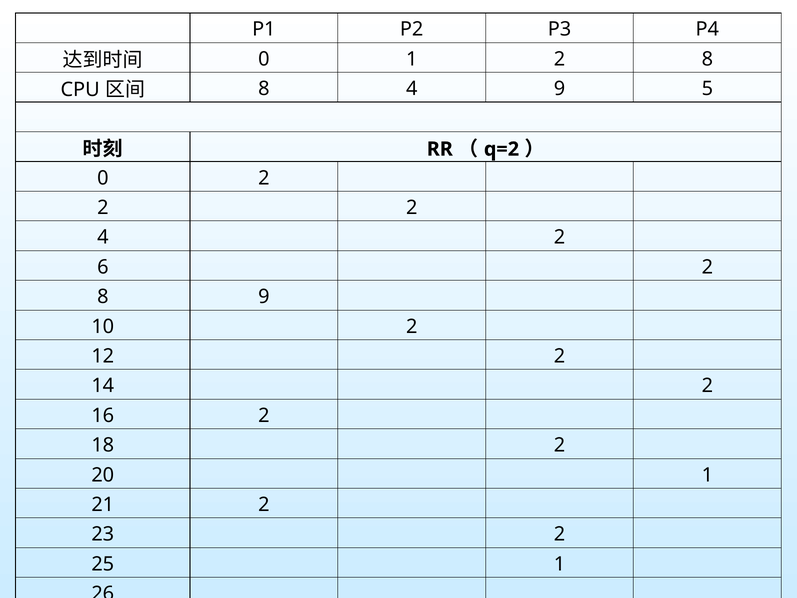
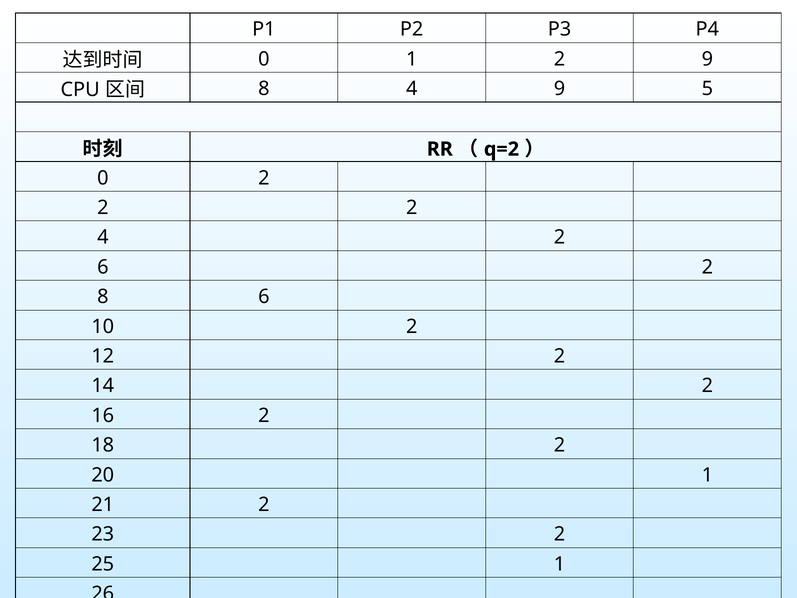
1 2 8: 8 -> 9
8 9: 9 -> 6
